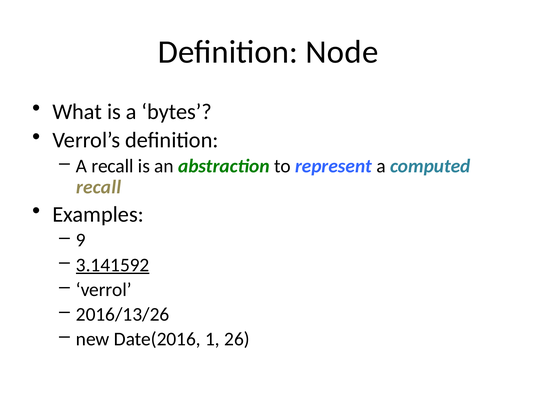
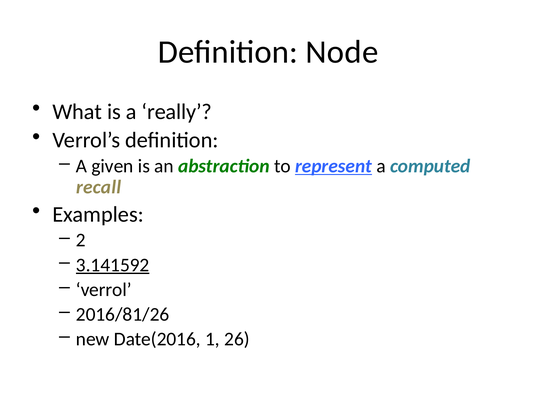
bytes: bytes -> really
A recall: recall -> given
represent underline: none -> present
9: 9 -> 2
2016/13/26: 2016/13/26 -> 2016/81/26
